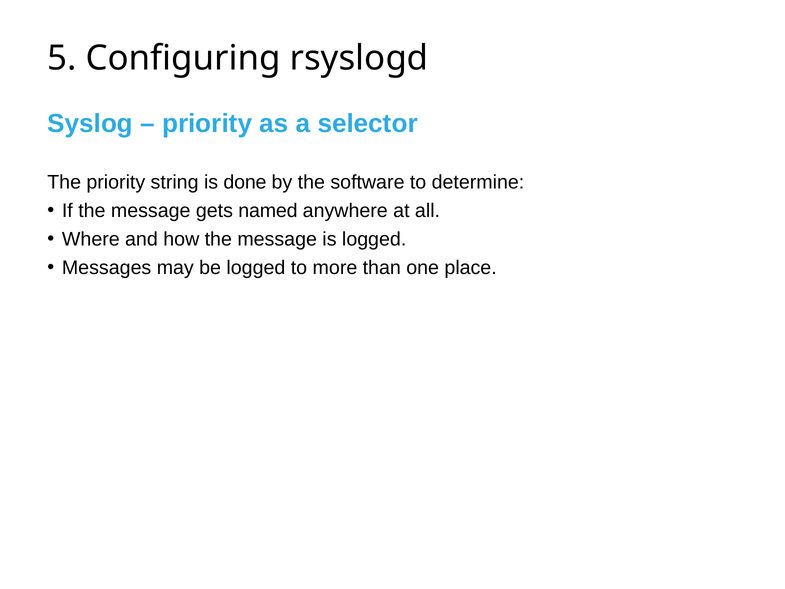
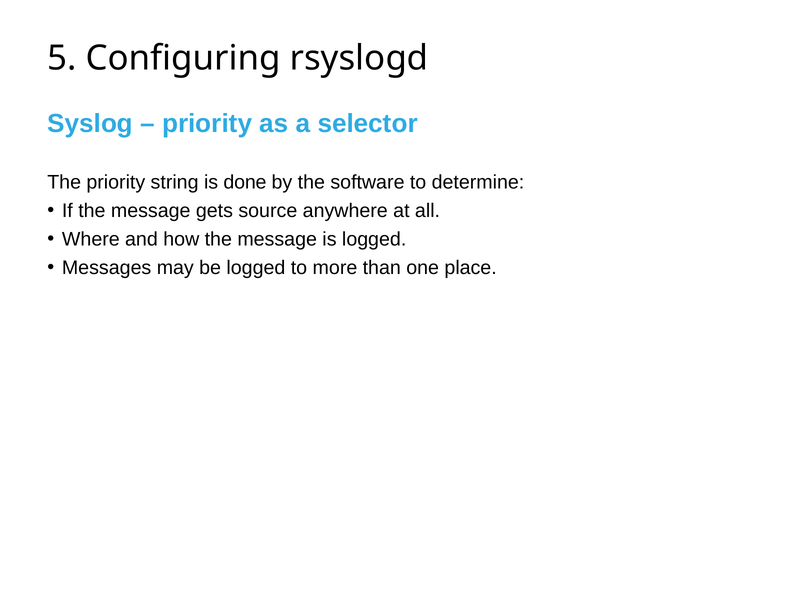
named: named -> source
